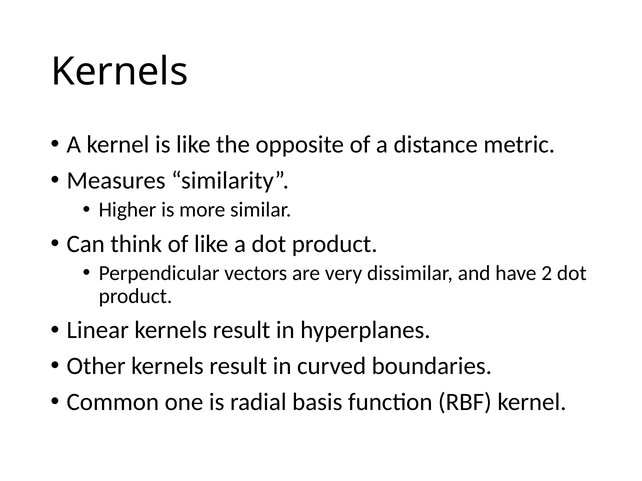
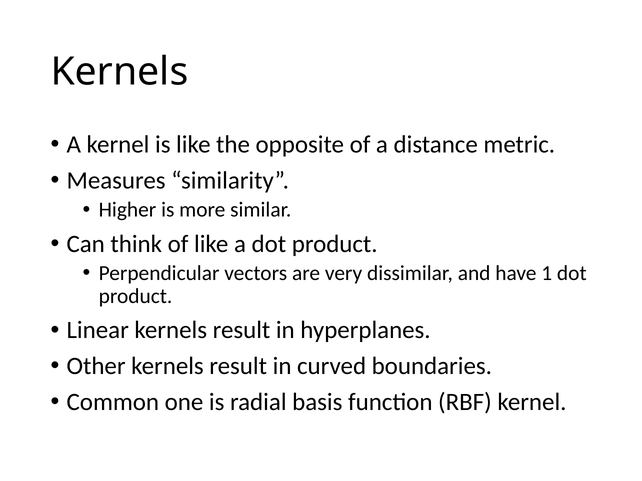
2: 2 -> 1
